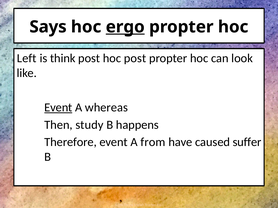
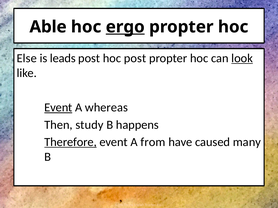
Says: Says -> Able
Left: Left -> Else
think: think -> leads
look underline: none -> present
Therefore underline: none -> present
suffer: suffer -> many
